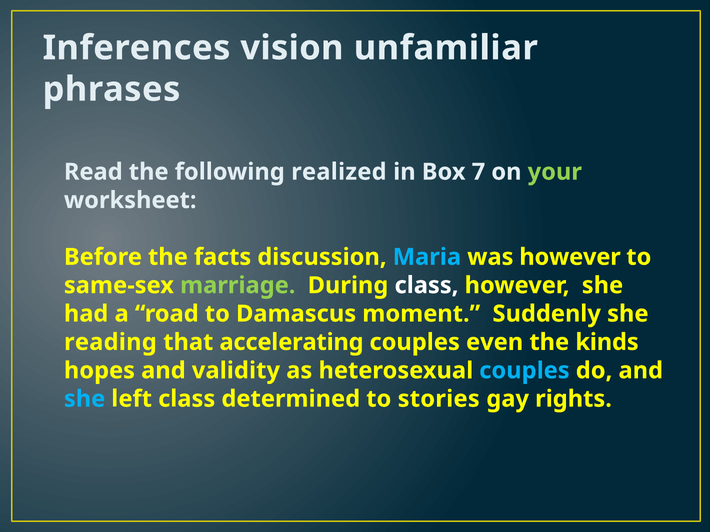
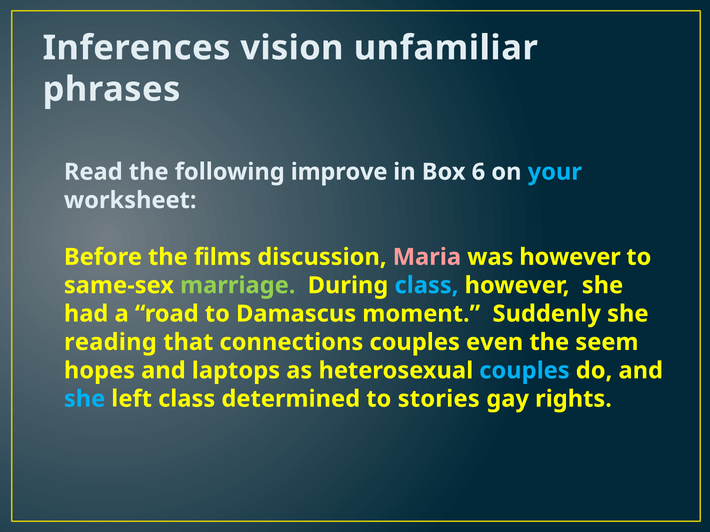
realized: realized -> improve
7: 7 -> 6
your colour: light green -> light blue
facts: facts -> films
Maria colour: light blue -> pink
class at (426, 286) colour: white -> light blue
accelerating: accelerating -> connections
kinds: kinds -> seem
validity: validity -> laptops
